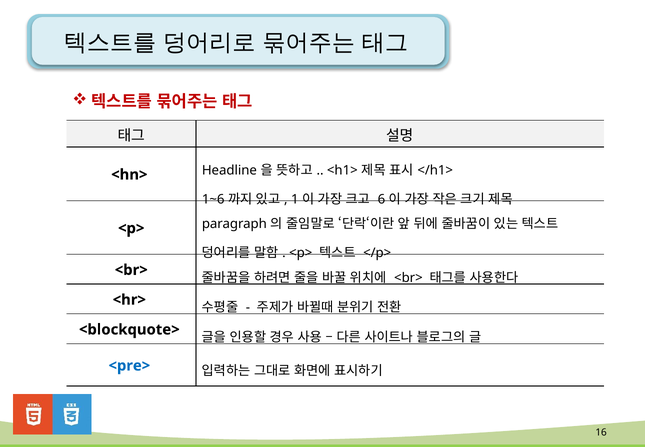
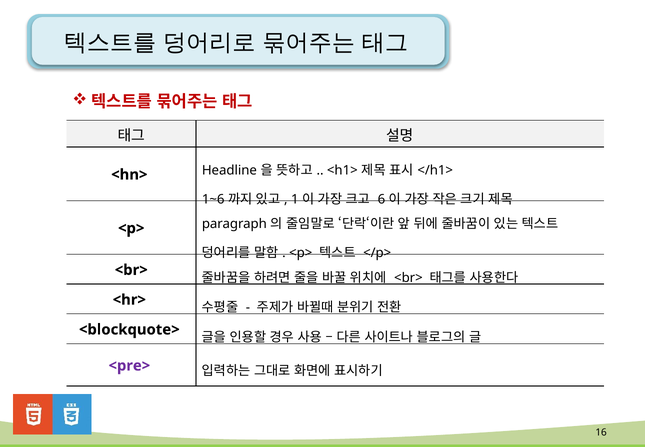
<pre> colour: blue -> purple
